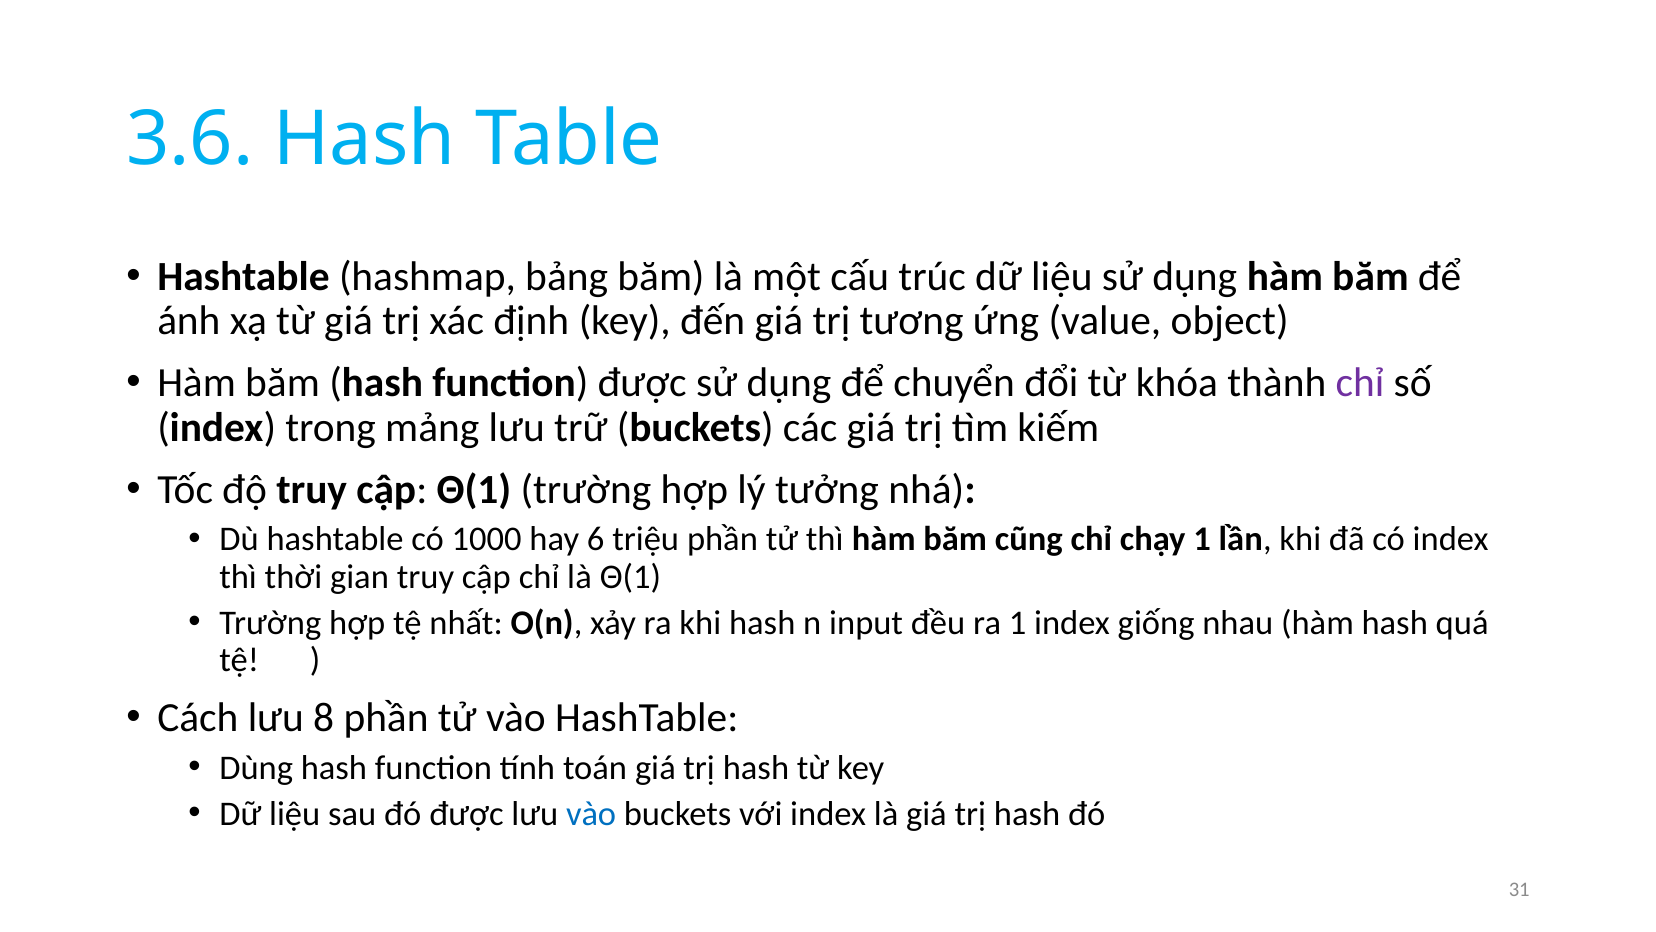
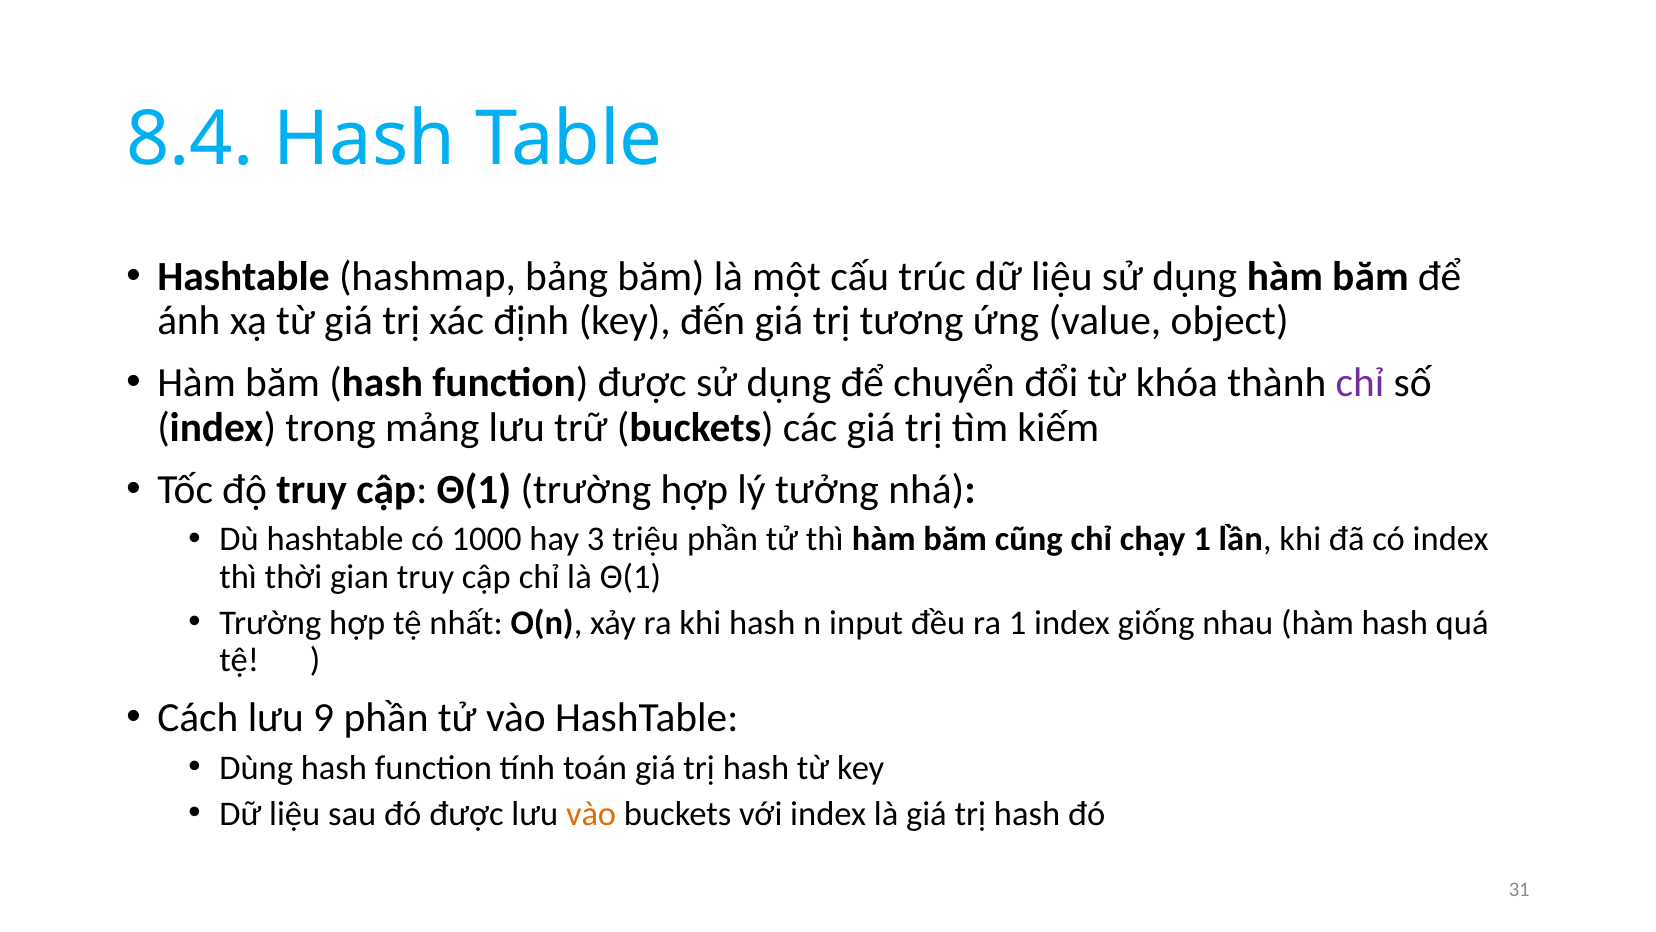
3.6: 3.6 -> 8.4
6: 6 -> 3
8: 8 -> 9
vào at (591, 813) colour: blue -> orange
